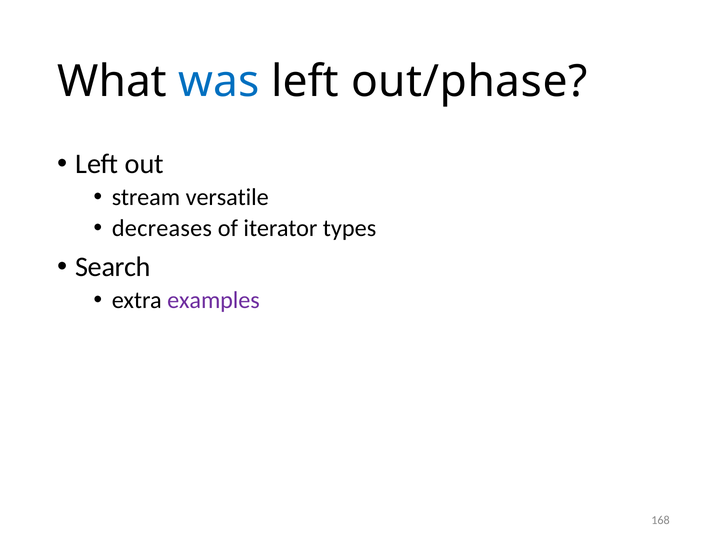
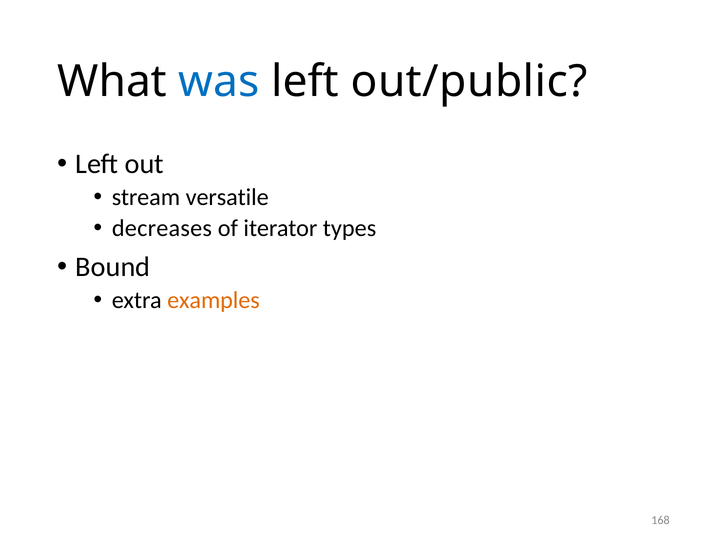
out/phase: out/phase -> out/public
Search: Search -> Bound
examples colour: purple -> orange
